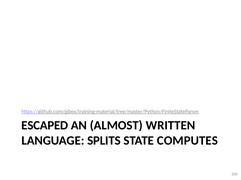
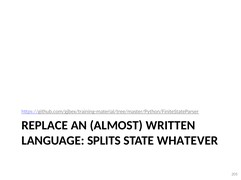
ESCAPED: ESCAPED -> REPLACE
COMPUTES: COMPUTES -> WHATEVER
